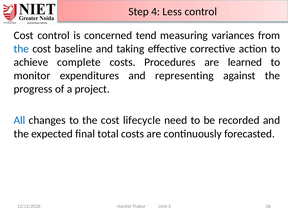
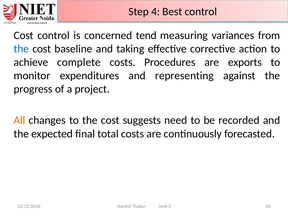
Less: Less -> Best
learned: learned -> exports
All colour: blue -> orange
lifecycle: lifecycle -> suggests
